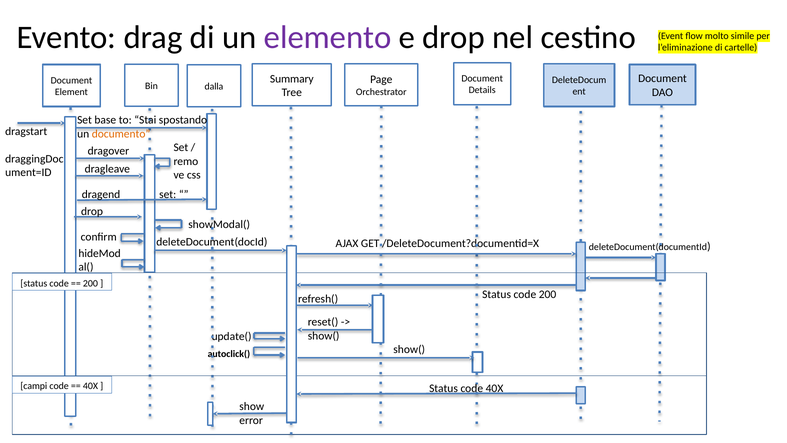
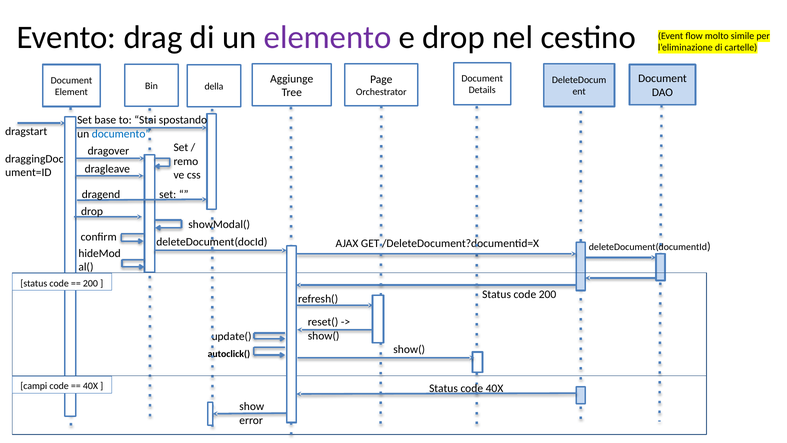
Summary: Summary -> Aggiunge
dalla: dalla -> della
documento colour: orange -> blue
